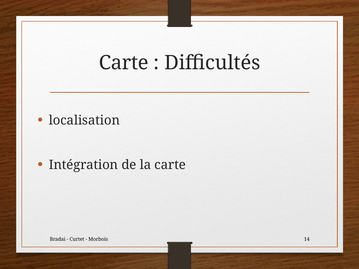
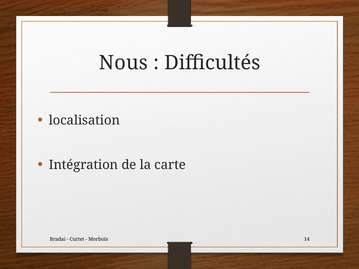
Carte at (124, 63): Carte -> Nous
